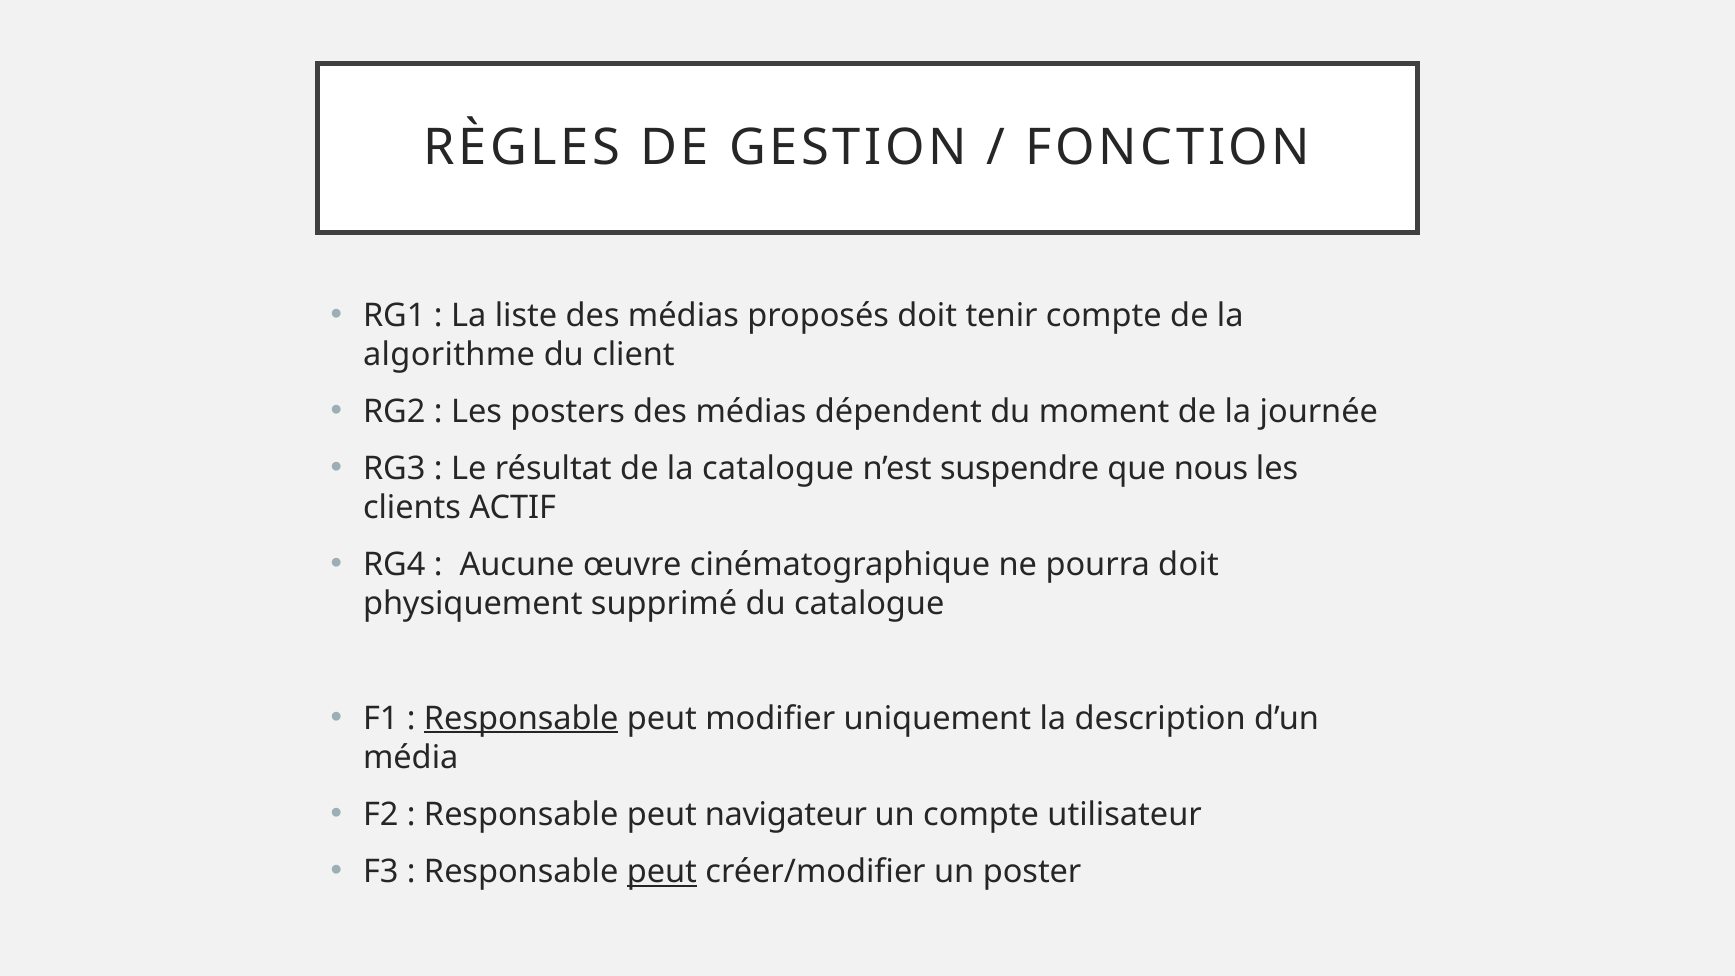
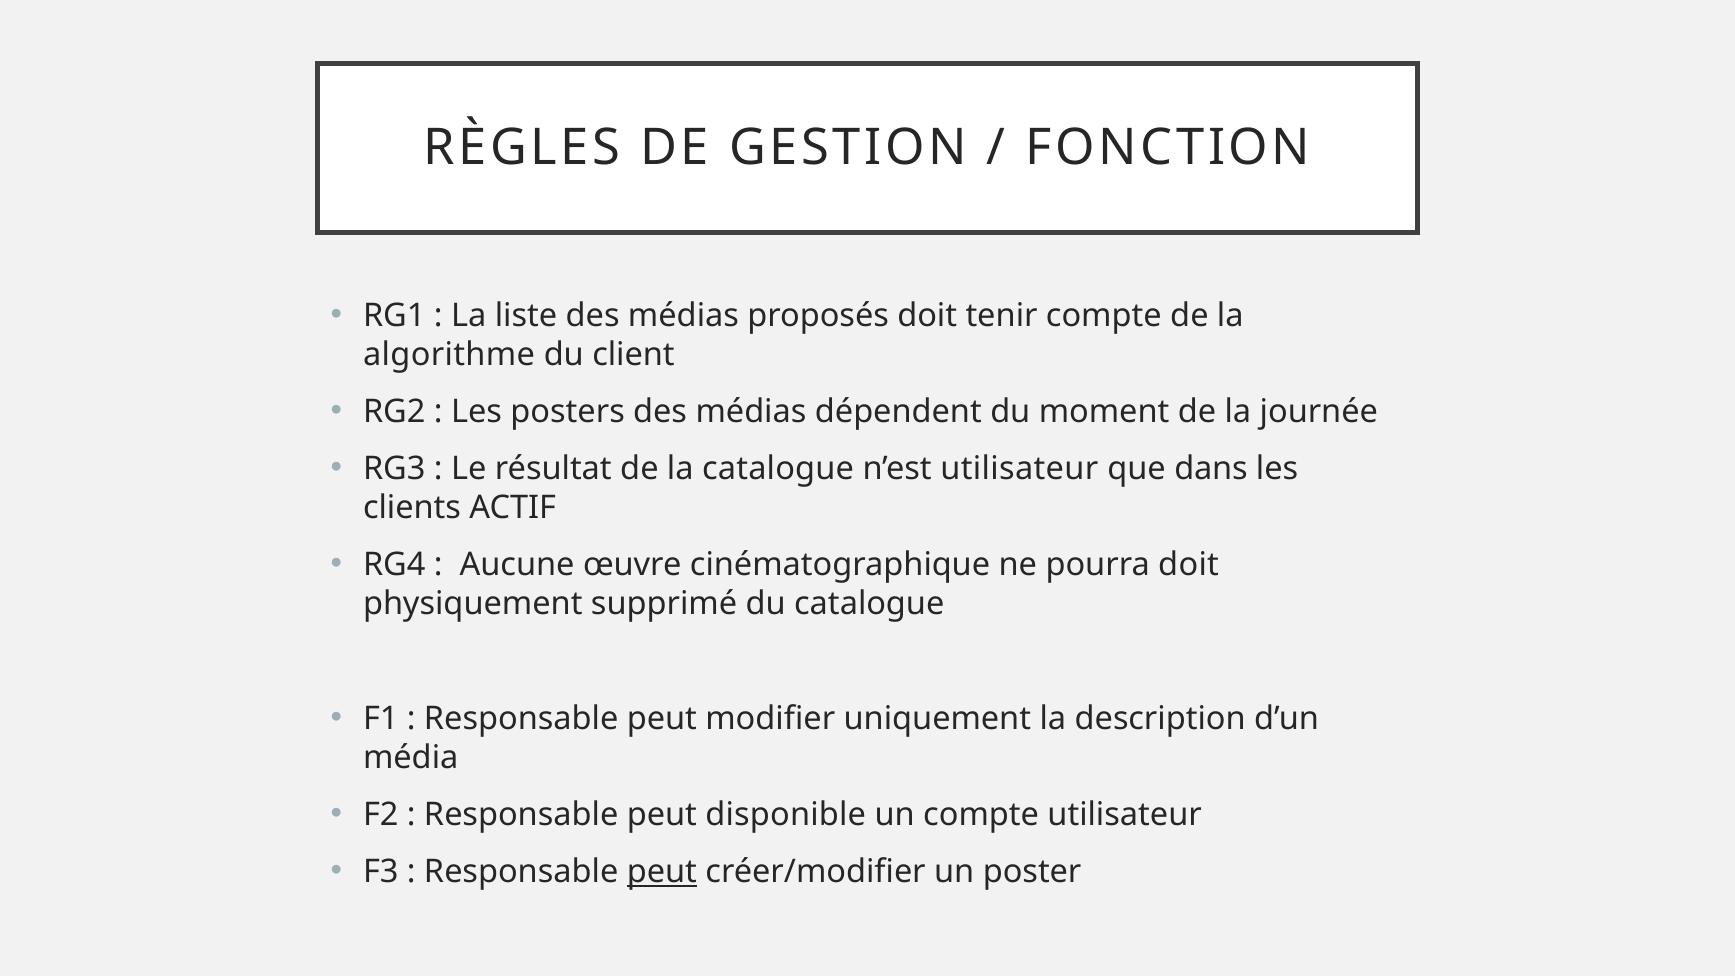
n’est suspendre: suspendre -> utilisateur
nous: nous -> dans
Responsable at (521, 718) underline: present -> none
navigateur: navigateur -> disponible
